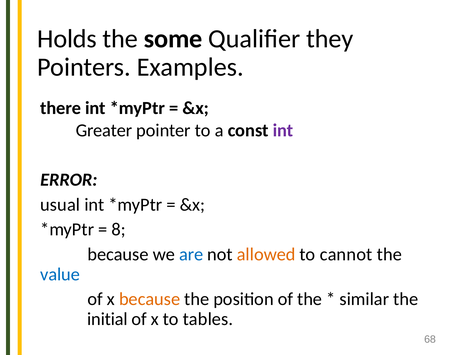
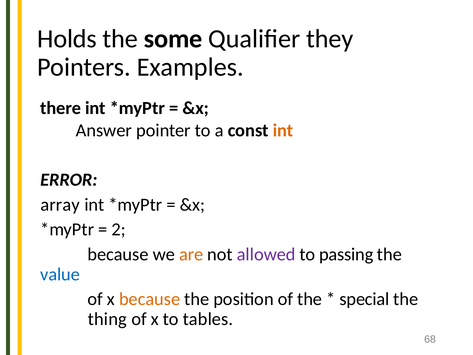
Greater: Greater -> Answer
int at (283, 130) colour: purple -> orange
usual: usual -> array
8: 8 -> 2
are colour: blue -> orange
allowed colour: orange -> purple
cannot: cannot -> passing
similar: similar -> special
initial: initial -> thing
